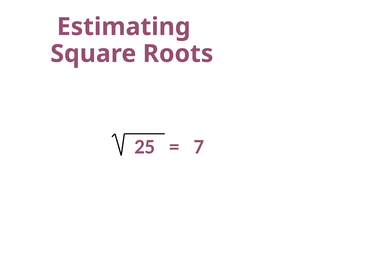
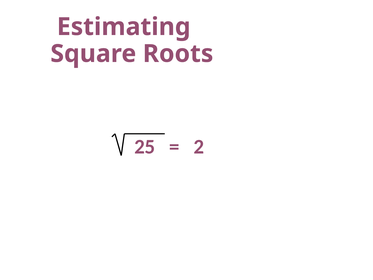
7: 7 -> 2
